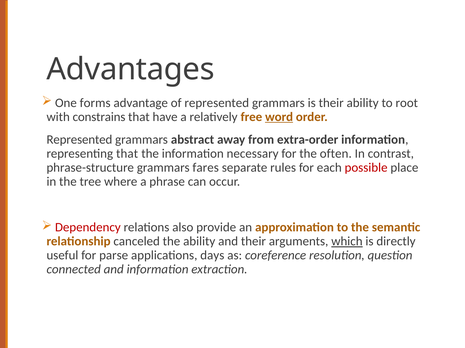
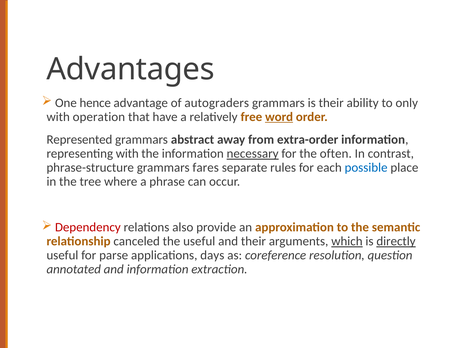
forms: forms -> hence
of represented: represented -> autograders
root: root -> only
constrains: constrains -> operation
representing that: that -> with
necessary underline: none -> present
possible colour: red -> blue
the ability: ability -> useful
directly underline: none -> present
connected: connected -> annotated
